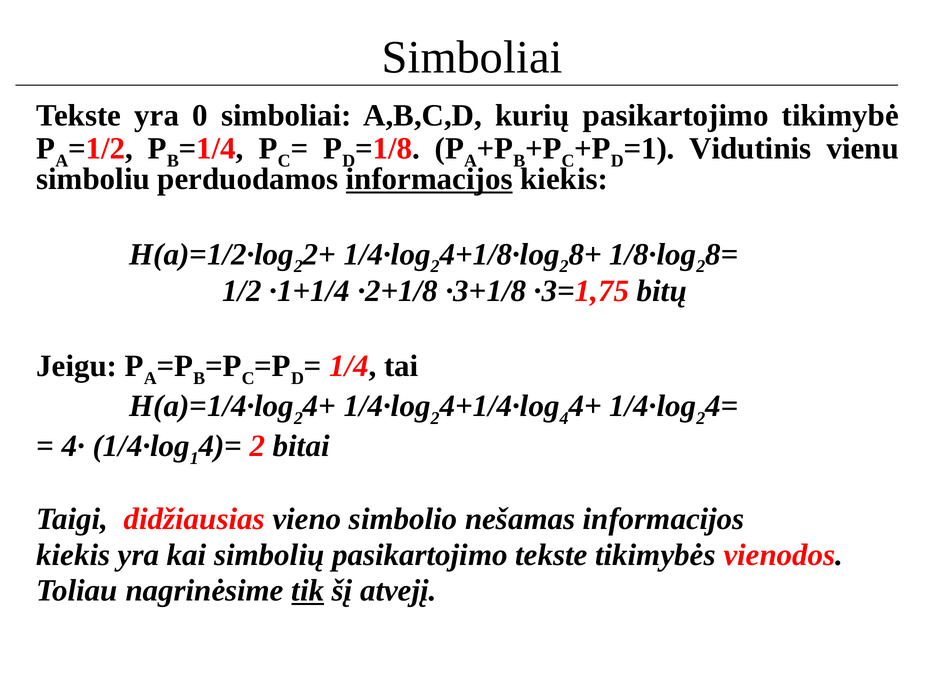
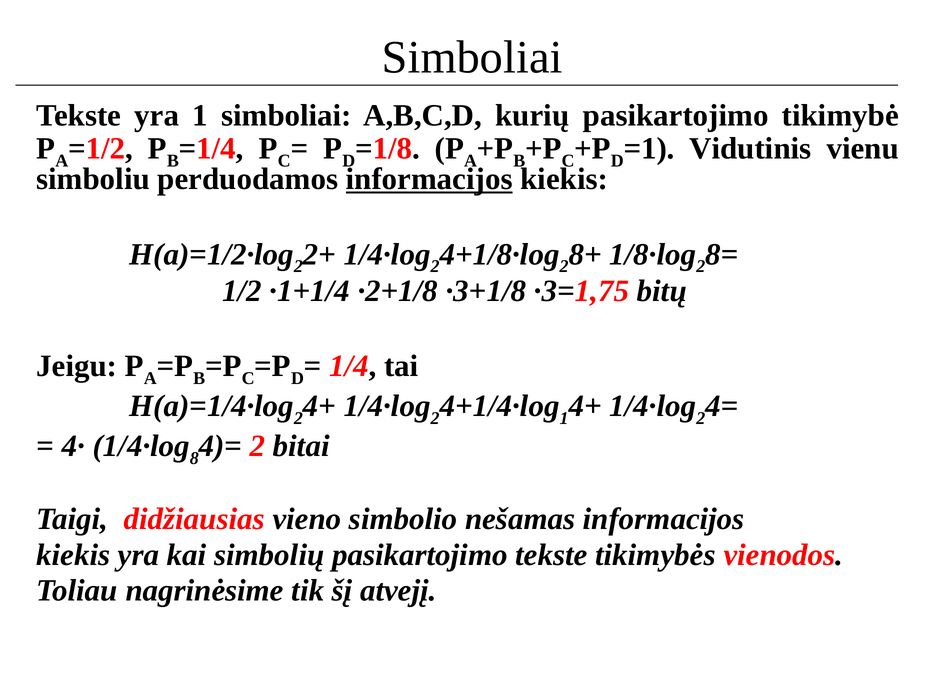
yra 0: 0 -> 1
4 at (564, 418): 4 -> 1
1: 1 -> 8
tik underline: present -> none
